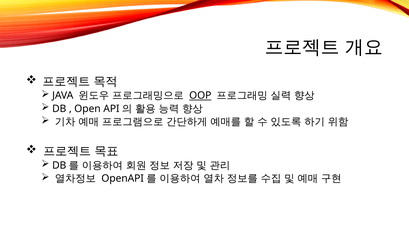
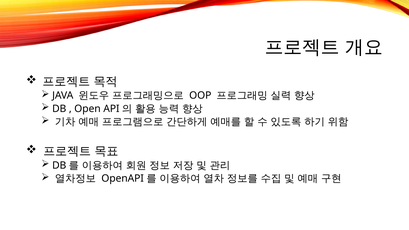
OOP underline: present -> none
